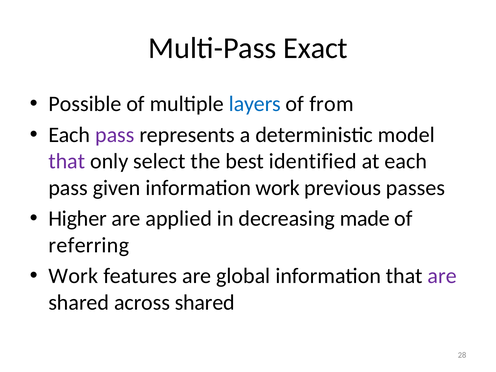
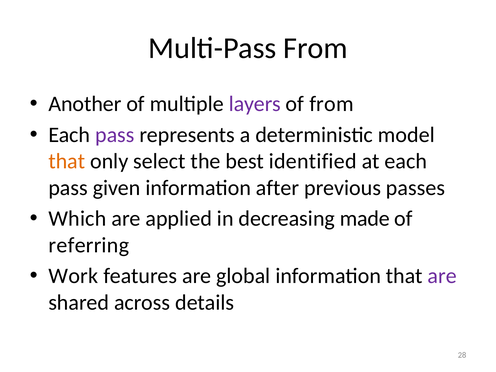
Multi-Pass Exact: Exact -> From
Possible: Possible -> Another
layers colour: blue -> purple
that at (67, 161) colour: purple -> orange
information work: work -> after
Higher: Higher -> Which
across shared: shared -> details
